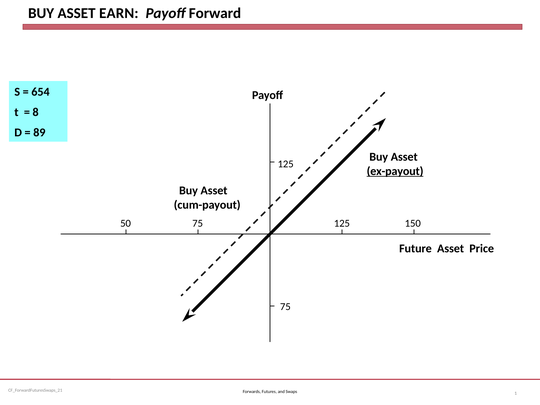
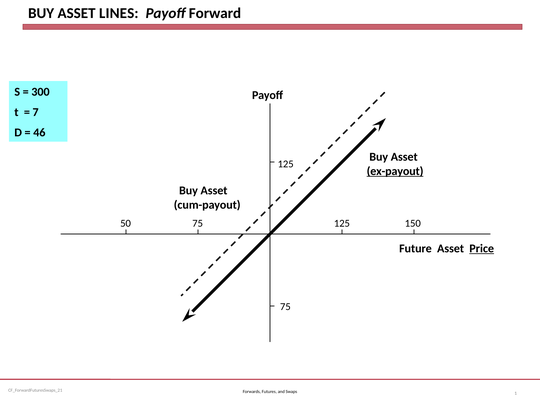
EARN: EARN -> LINES
654: 654 -> 300
8: 8 -> 7
89: 89 -> 46
Price underline: none -> present
